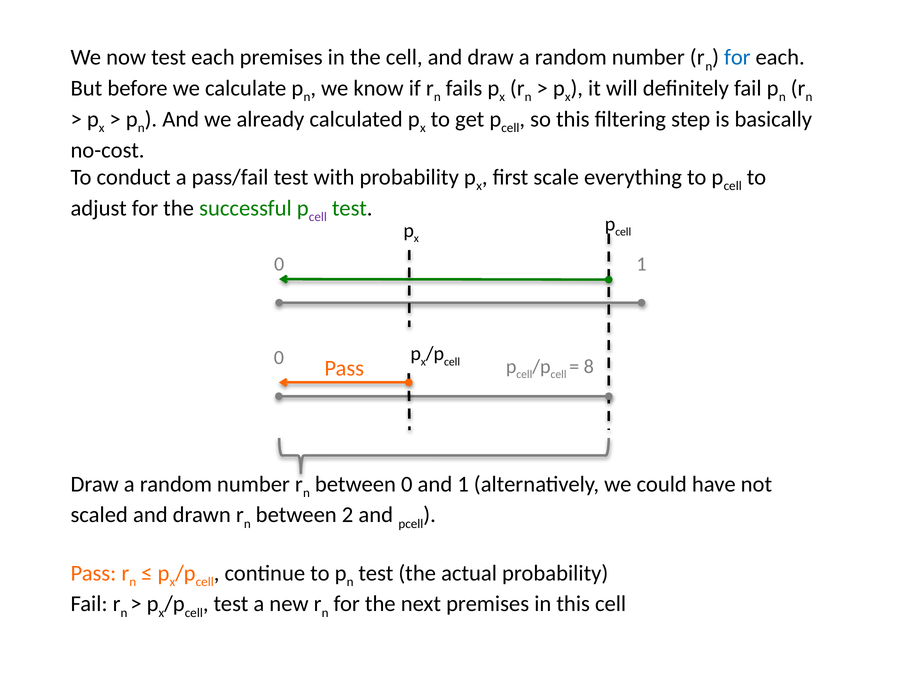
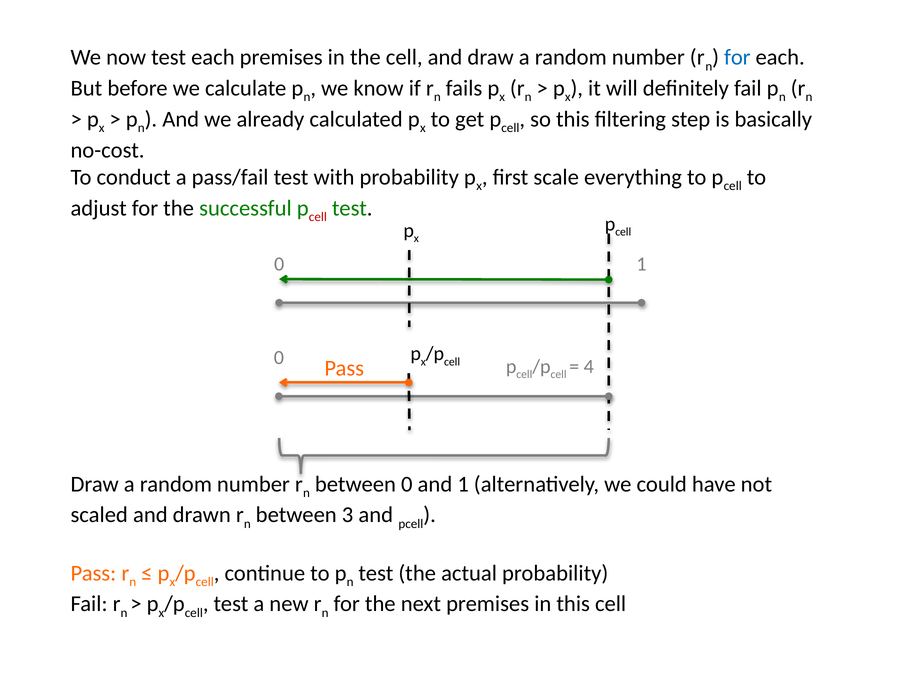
cell at (318, 217) colour: purple -> red
8: 8 -> 4
2: 2 -> 3
